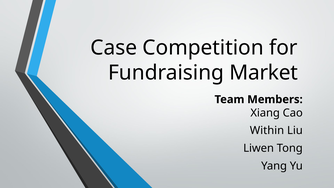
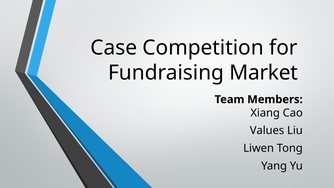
Within: Within -> Values
